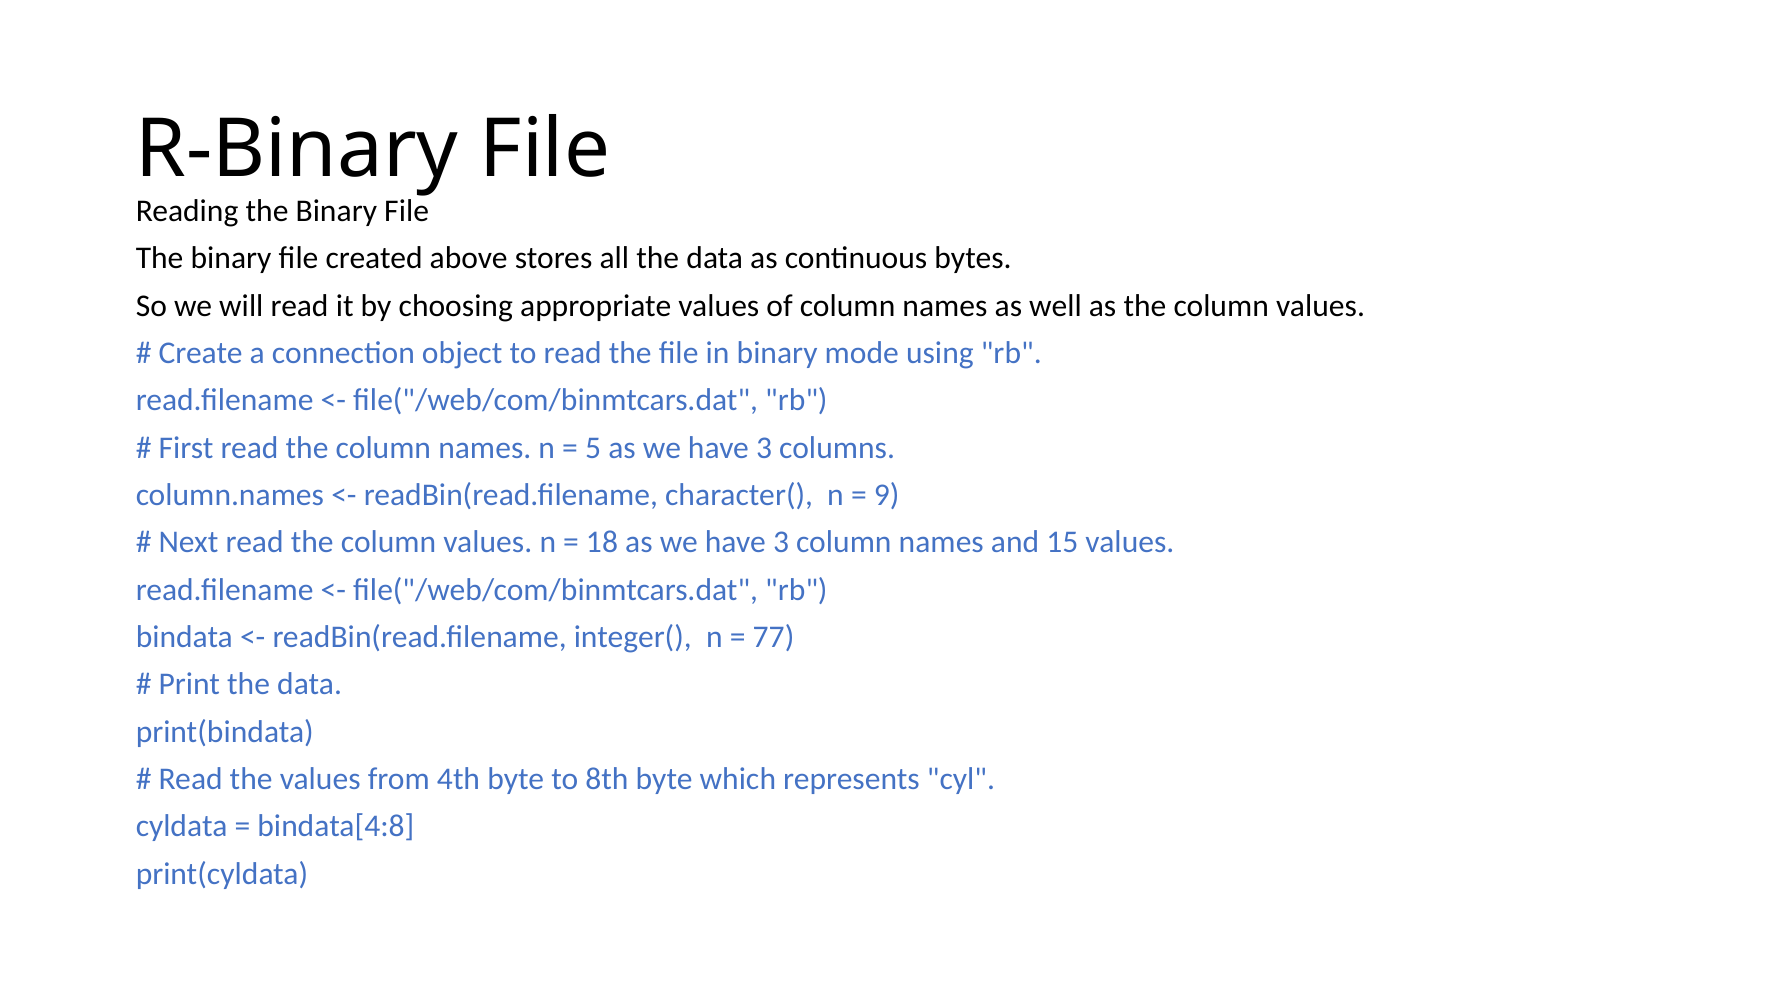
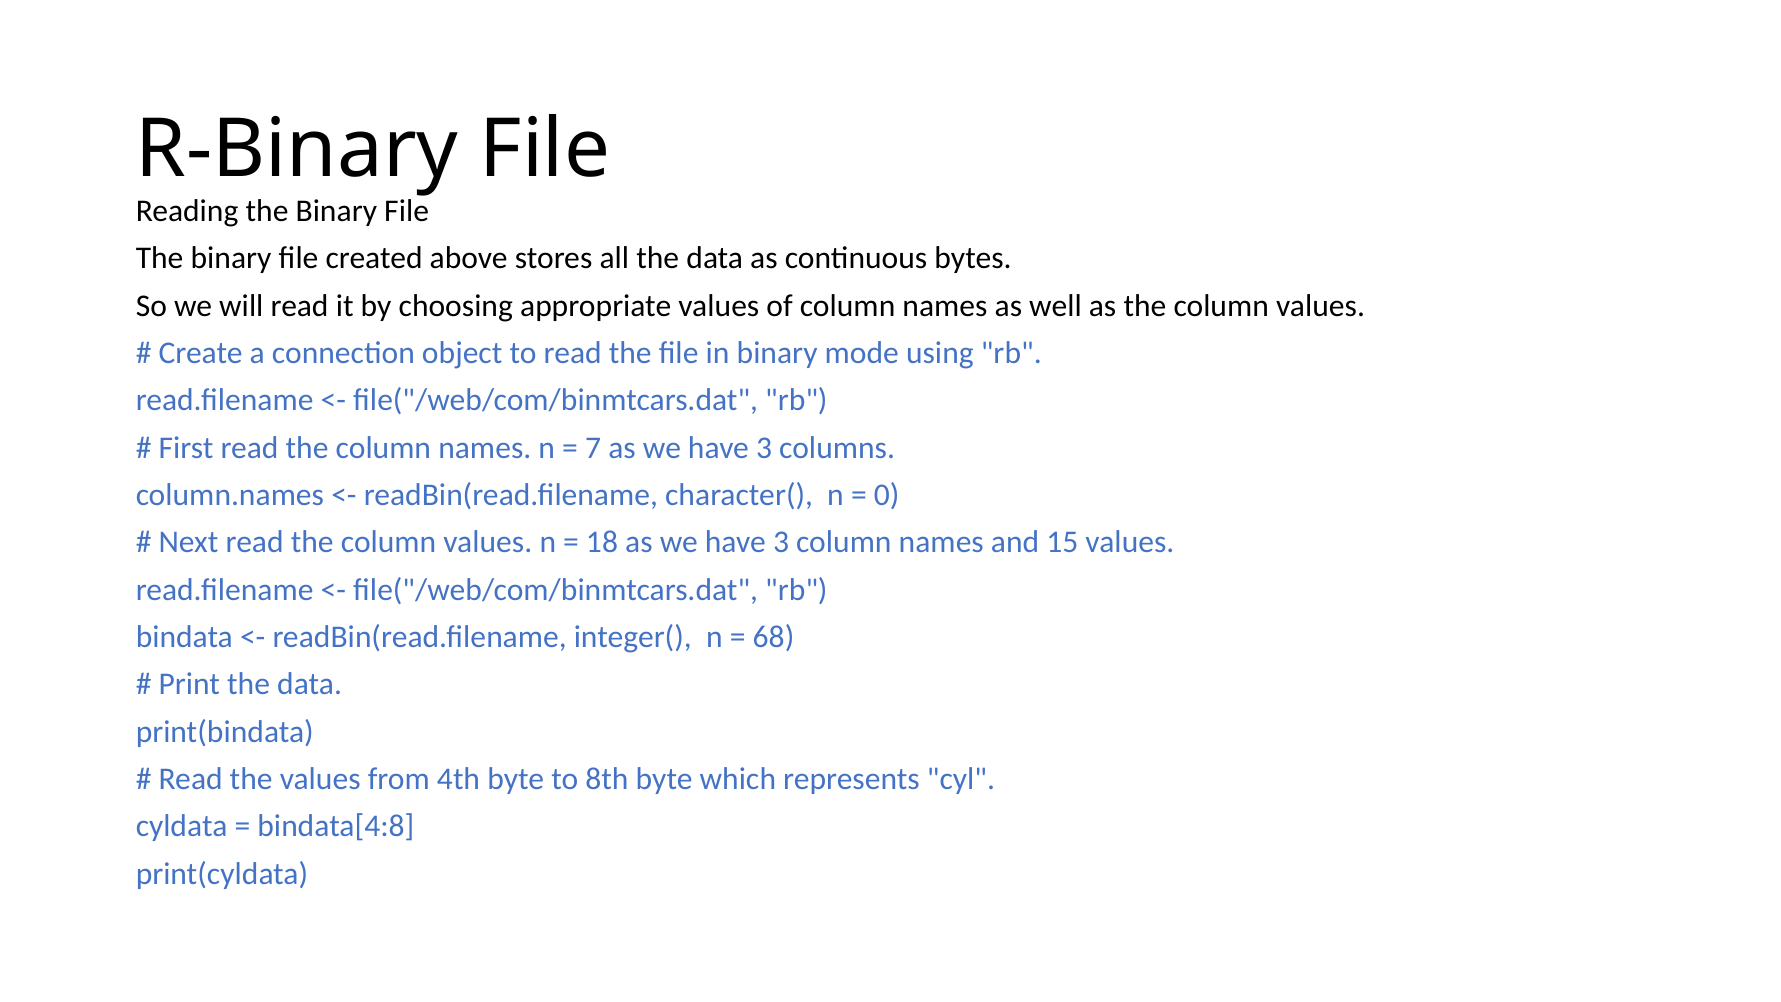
5: 5 -> 7
9: 9 -> 0
77: 77 -> 68
